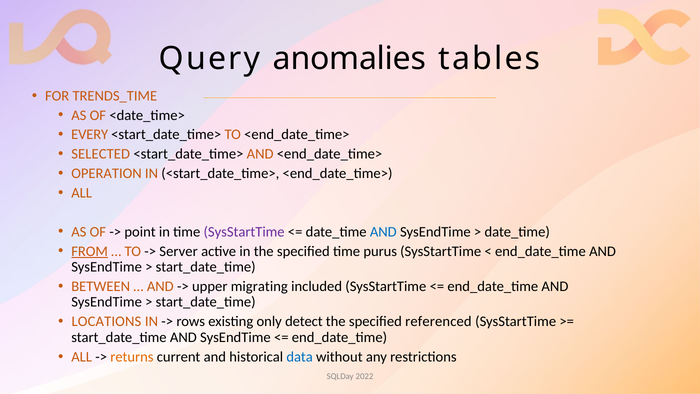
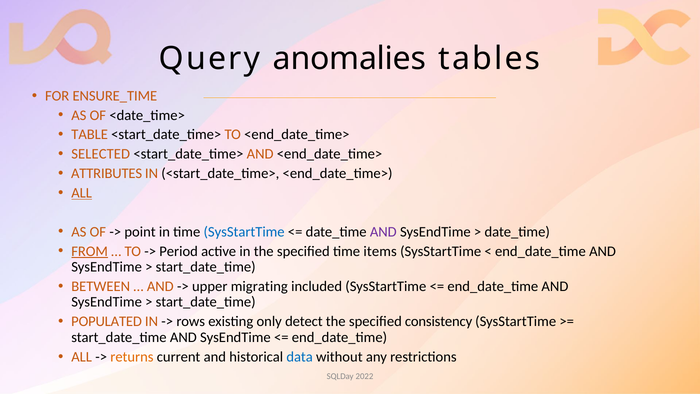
TRENDS_TIME: TRENDS_TIME -> ENSURE_TIME
EVERY: EVERY -> TABLE
OPERATION: OPERATION -> ATTRIBUTES
ALL at (82, 193) underline: none -> present
SysStartTime at (244, 232) colour: purple -> blue
AND at (383, 232) colour: blue -> purple
Server: Server -> Period
purus: purus -> items
LOCATIONS: LOCATIONS -> POPULATED
referenced: referenced -> consistency
